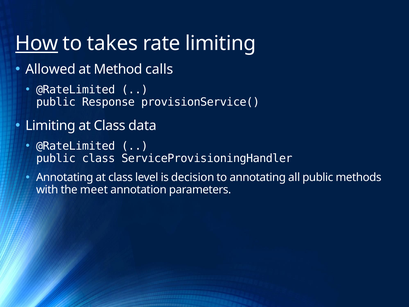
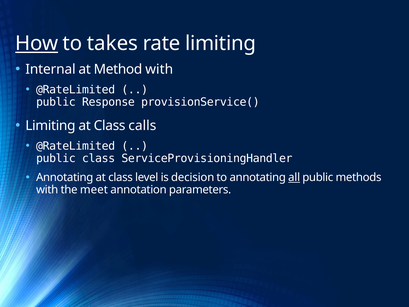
Allowed: Allowed -> Internal
Method calls: calls -> with
data: data -> calls
all underline: none -> present
